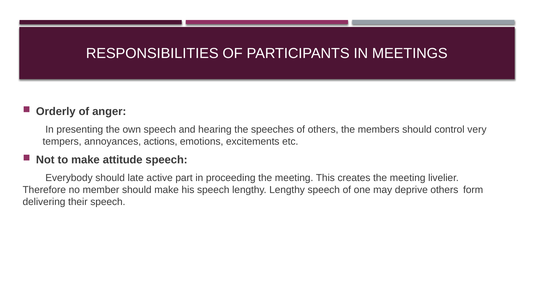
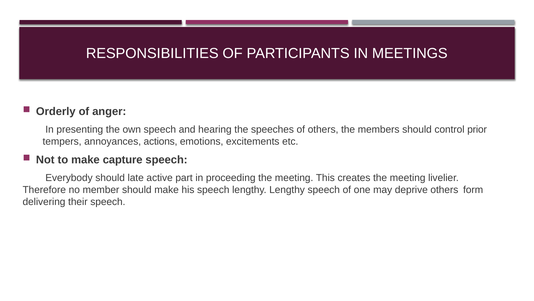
very: very -> prior
attitude: attitude -> capture
